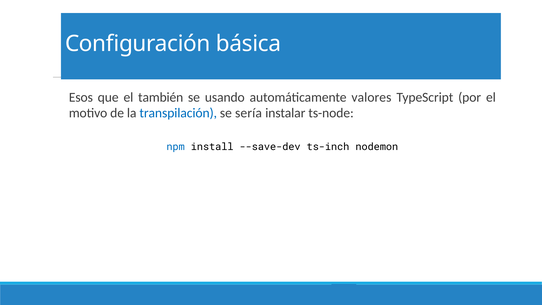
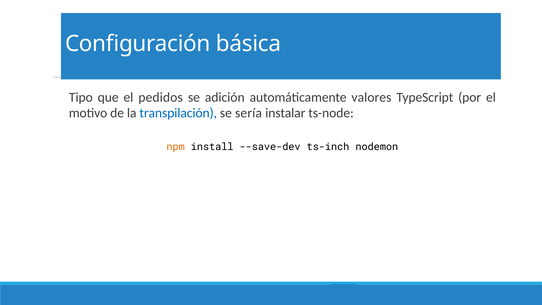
Esos: Esos -> Tipo
también: también -> pedidos
usando: usando -> adición
npm colour: blue -> orange
